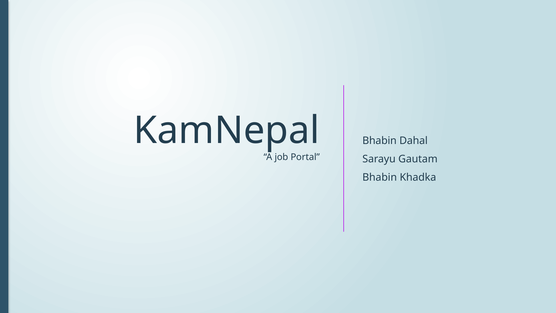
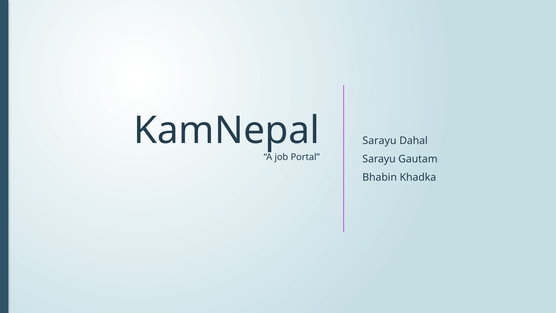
Bhabin at (380, 141): Bhabin -> Sarayu
